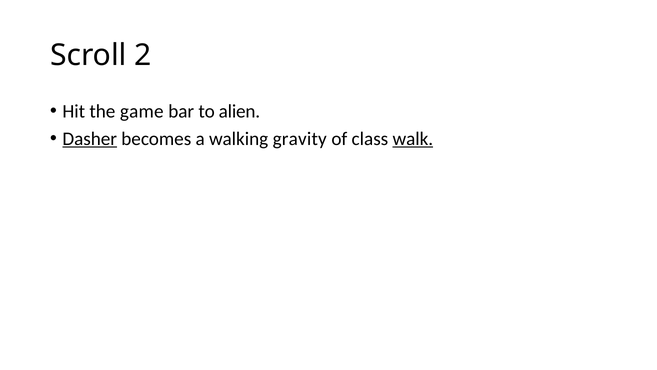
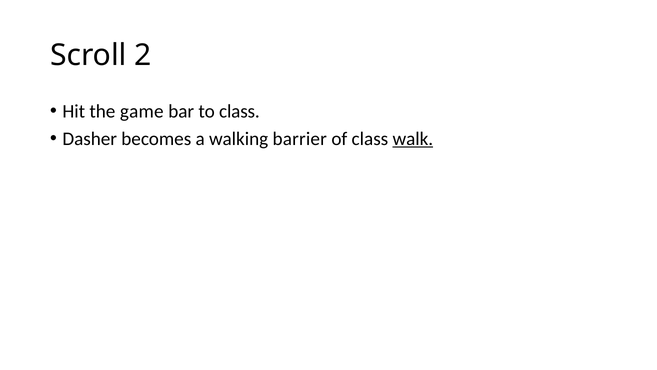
to alien: alien -> class
Dasher underline: present -> none
gravity: gravity -> barrier
